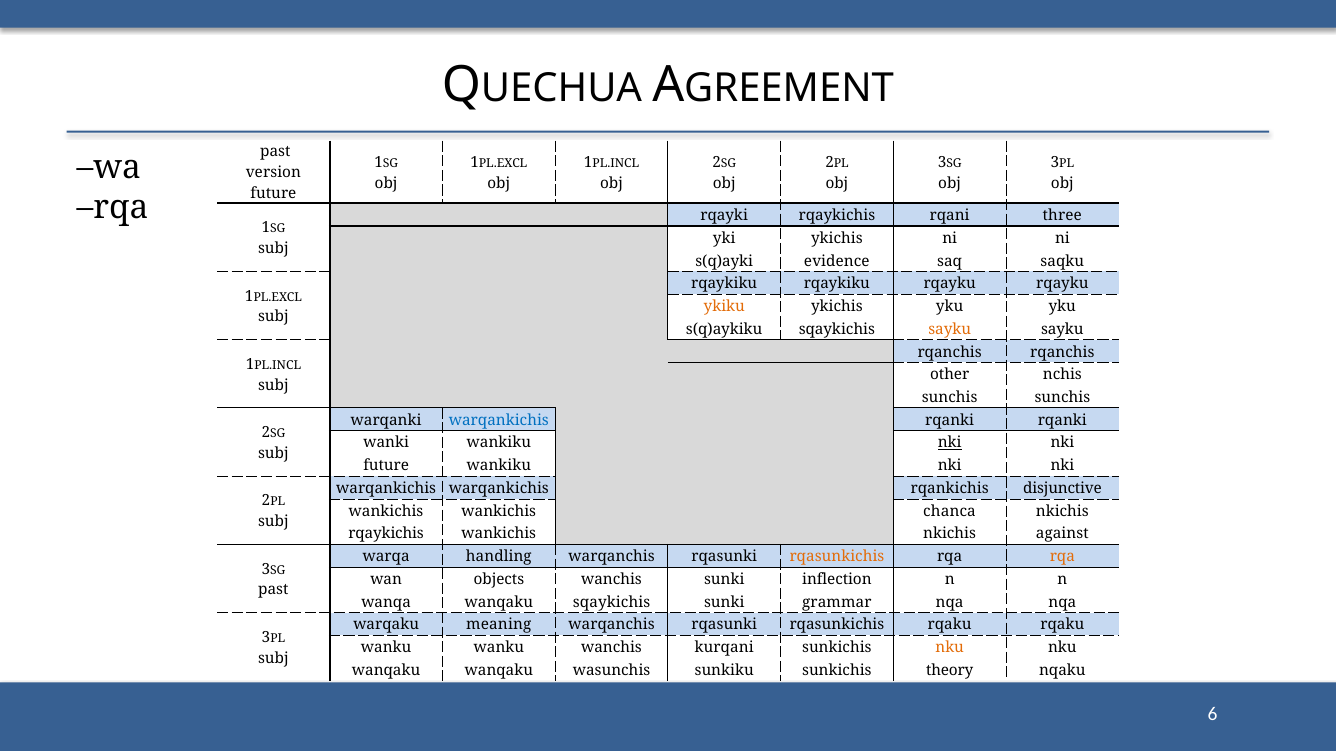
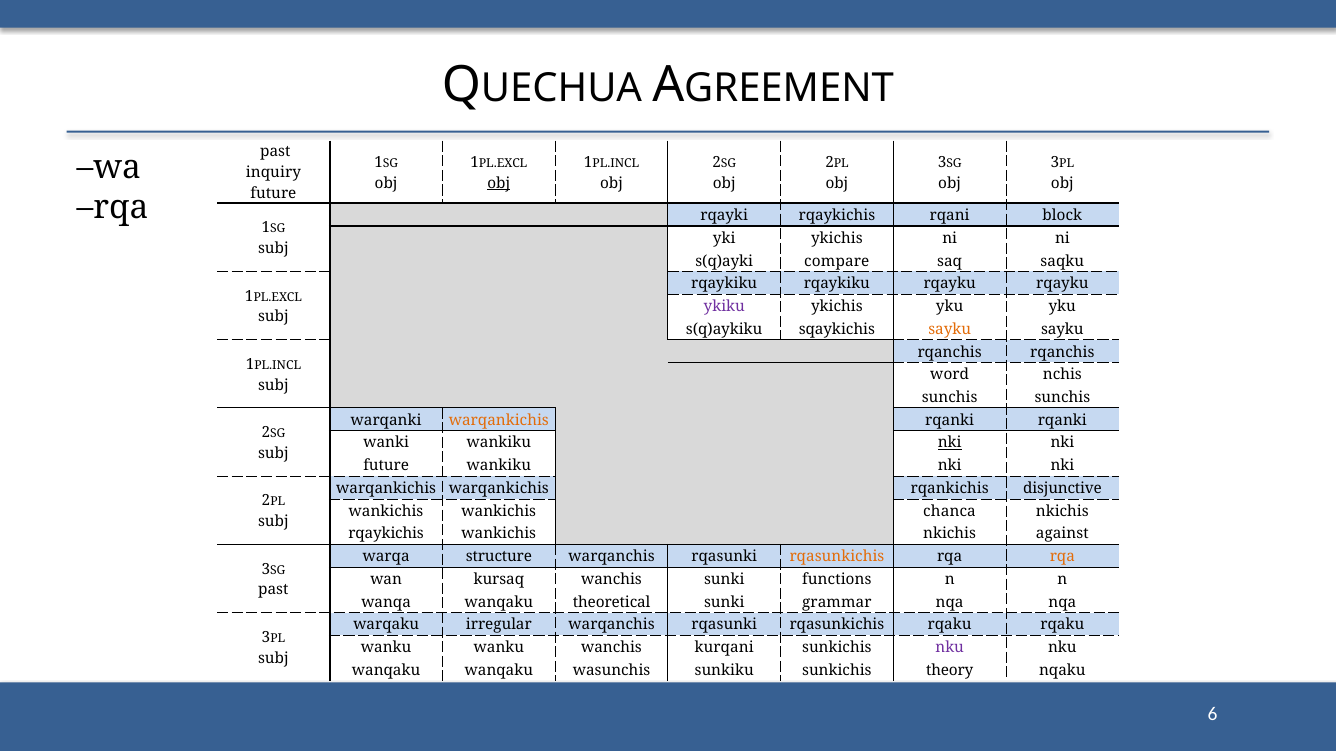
version: version -> inquiry
obj at (499, 183) underline: none -> present
three: three -> block
evidence: evidence -> compare
ykiku colour: orange -> purple
other: other -> word
warqankichis at (499, 420) colour: blue -> orange
handling: handling -> structure
objects: objects -> kursaq
inflection: inflection -> functions
wanqaku sqaykichis: sqaykichis -> theoretical
meaning: meaning -> irregular
nku at (950, 648) colour: orange -> purple
